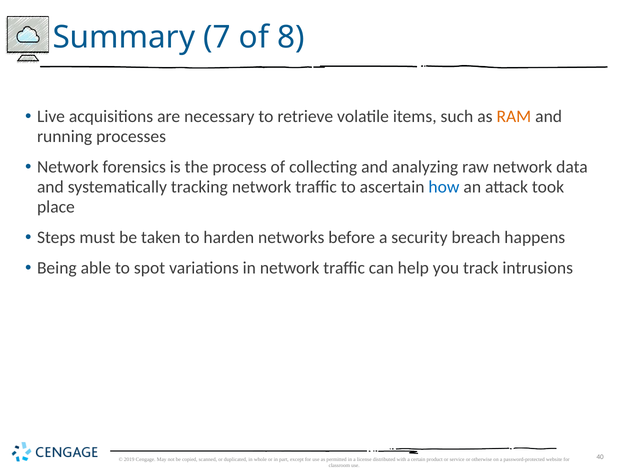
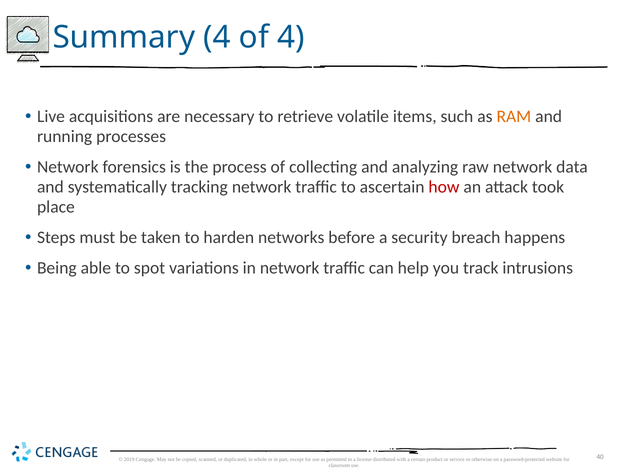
Summary 7: 7 -> 4
of 8: 8 -> 4
how colour: blue -> red
